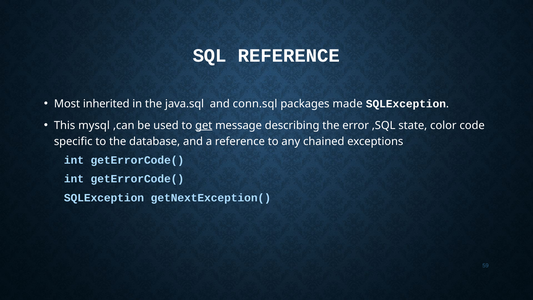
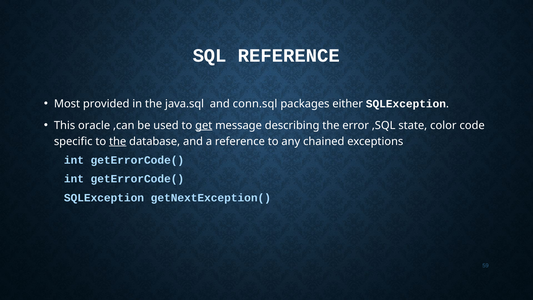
inherited: inherited -> provided
made: made -> either
mysql: mysql -> oracle
the at (118, 141) underline: none -> present
